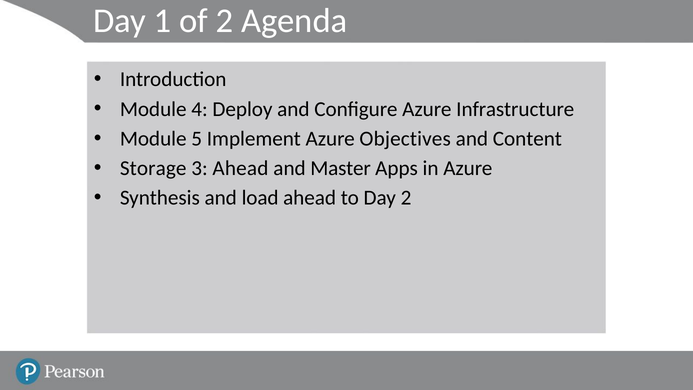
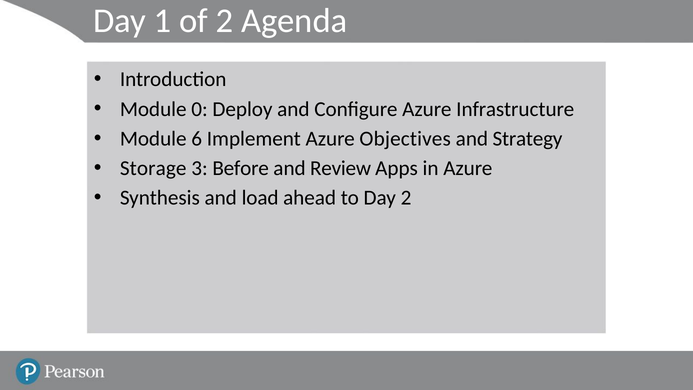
4: 4 -> 0
5: 5 -> 6
Content: Content -> Strategy
3 Ahead: Ahead -> Before
and Master: Master -> Review
